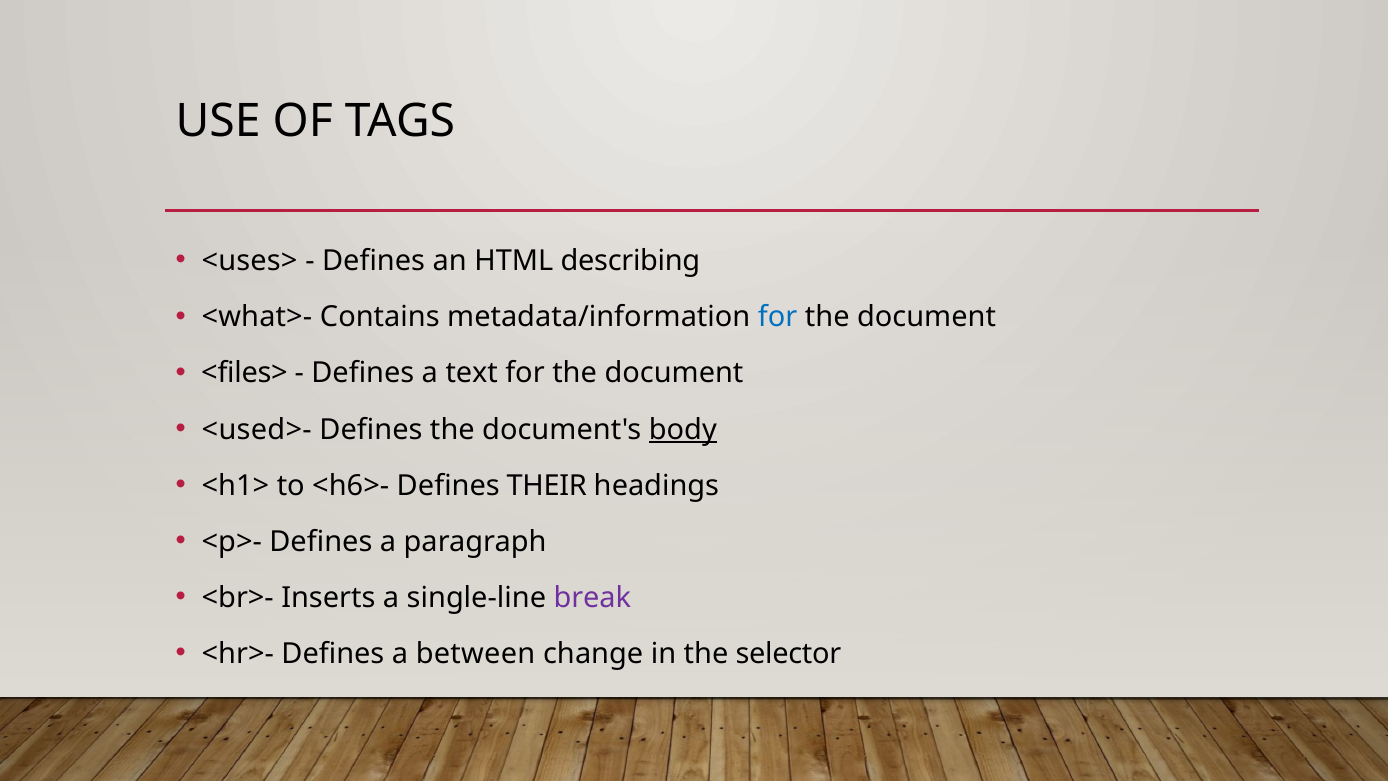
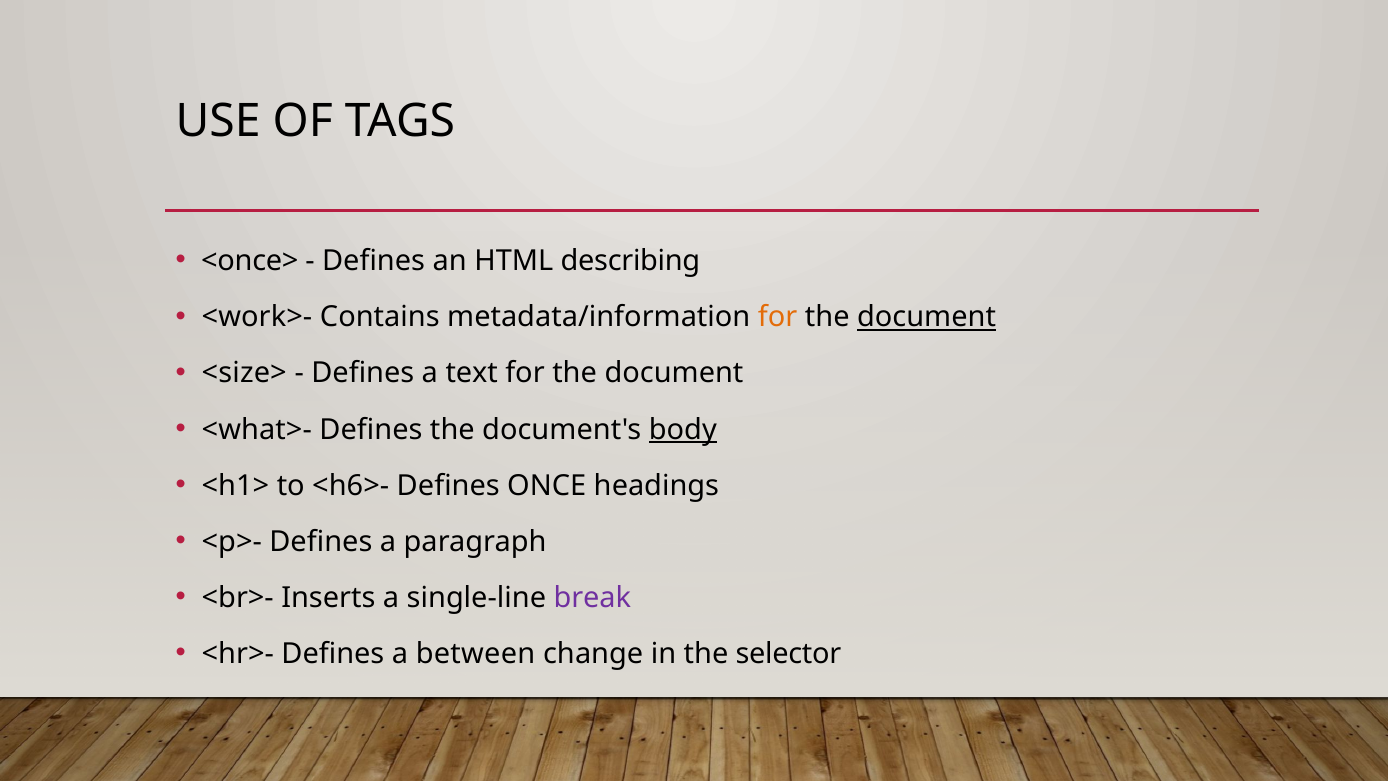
<uses>: <uses> -> <once>
<what>-: <what>- -> <work>-
for at (778, 317) colour: blue -> orange
document at (927, 317) underline: none -> present
<files>: <files> -> <size>
<used>-: <used>- -> <what>-
THEIR: THEIR -> ONCE
